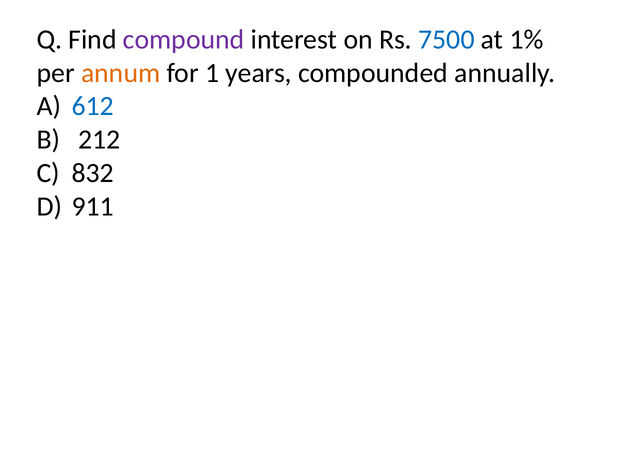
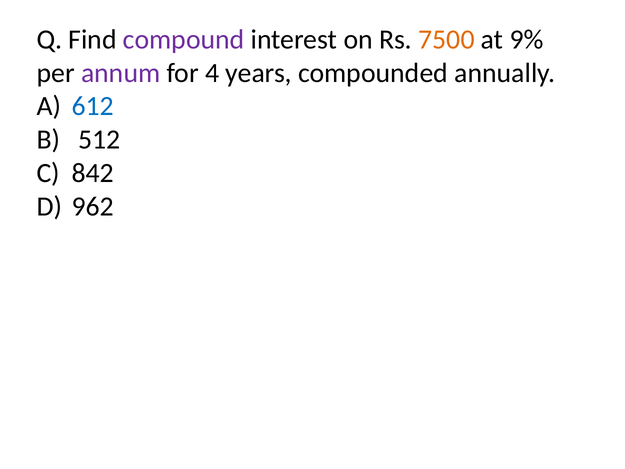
7500 colour: blue -> orange
1%: 1% -> 9%
annum colour: orange -> purple
1: 1 -> 4
212: 212 -> 512
832: 832 -> 842
911: 911 -> 962
